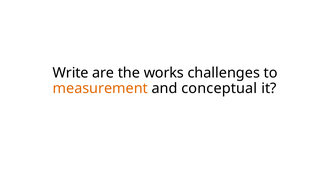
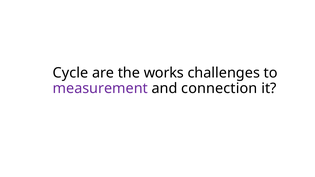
Write: Write -> Cycle
measurement colour: orange -> purple
conceptual: conceptual -> connection
